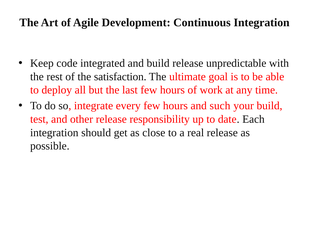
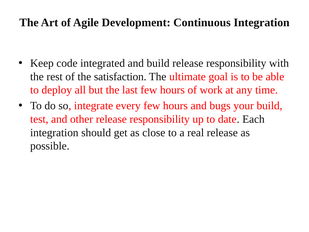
build release unpredictable: unpredictable -> responsibility
such: such -> bugs
